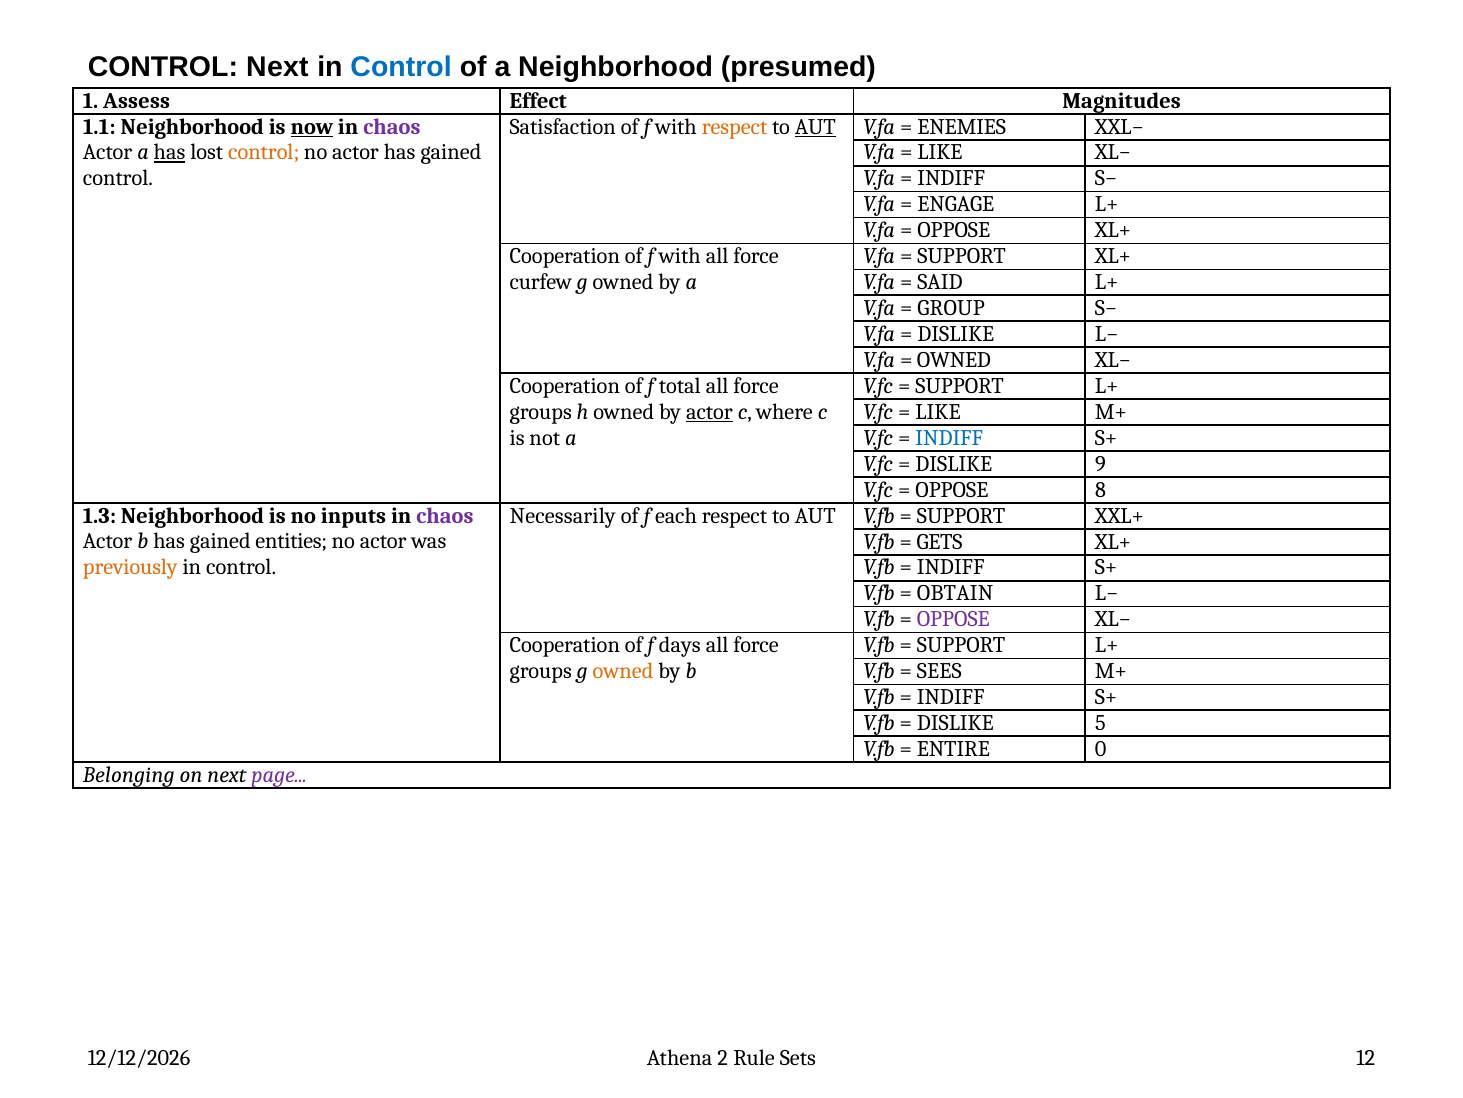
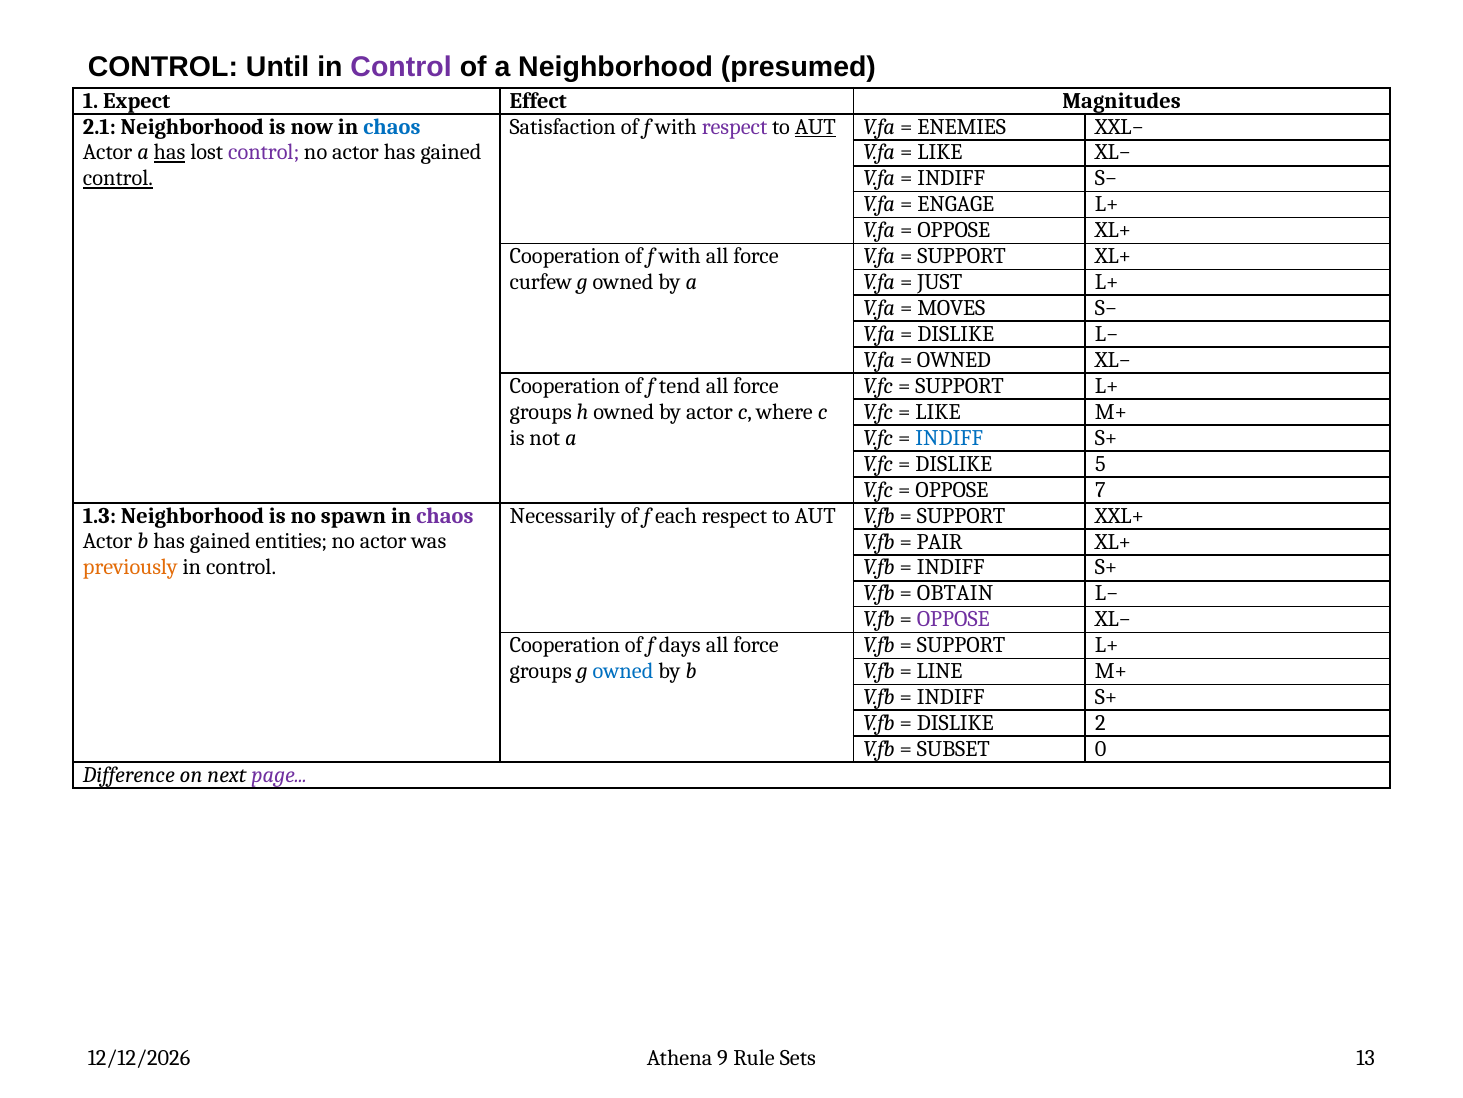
CONTROL Next: Next -> Until
Control at (401, 67) colour: blue -> purple
Assess: Assess -> Expect
1.1: 1.1 -> 2.1
now underline: present -> none
chaos at (392, 127) colour: purple -> blue
respect at (735, 127) colour: orange -> purple
control at (264, 152) colour: orange -> purple
control at (118, 178) underline: none -> present
SAID: SAID -> JUST
GROUP: GROUP -> MOVES
total: total -> tend
actor at (709, 412) underline: present -> none
9: 9 -> 5
8: 8 -> 7
inputs: inputs -> spawn
GETS: GETS -> PAIR
owned at (623, 671) colour: orange -> blue
SEES: SEES -> LINE
5: 5 -> 2
ENTIRE: ENTIRE -> SUBSET
Belonging: Belonging -> Difference
2: 2 -> 9
12: 12 -> 13
